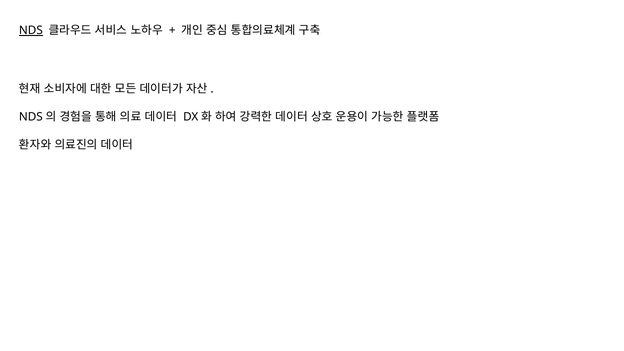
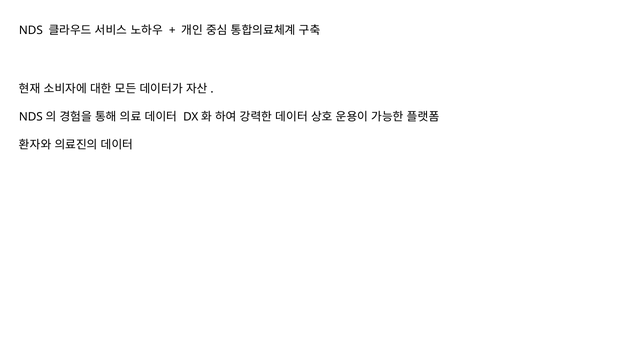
NDS underline: present -> none
